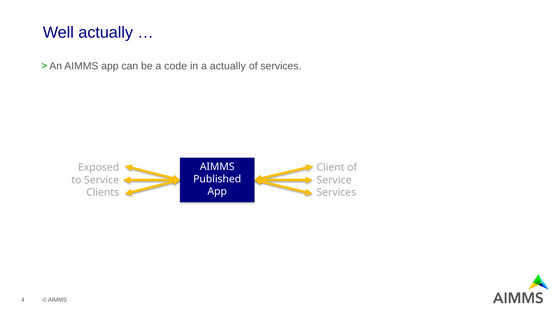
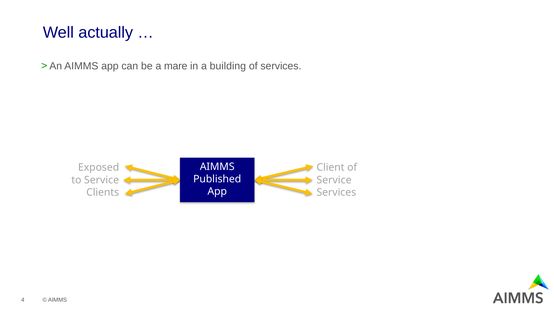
code: code -> mare
a actually: actually -> building
